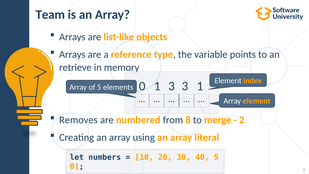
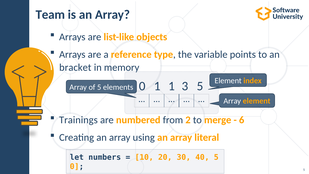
retrieve: retrieve -> bracket
1 3: 3 -> 1
3 1: 1 -> 5
Removes: Removes -> Trainings
8: 8 -> 2
2: 2 -> 6
